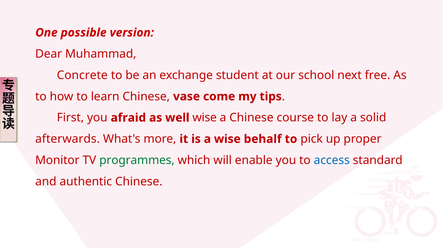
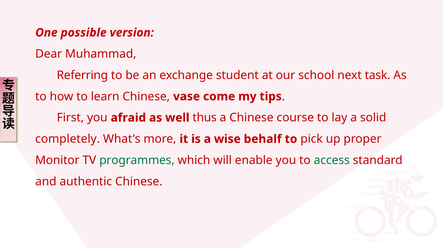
Concrete: Concrete -> Referring
free: free -> task
well wise: wise -> thus
afterwards: afterwards -> completely
access colour: blue -> green
